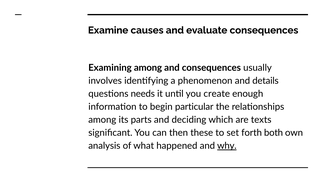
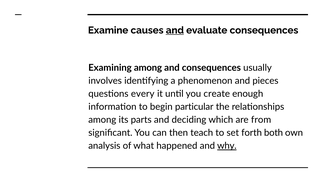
and at (175, 30) underline: none -> present
details: details -> pieces
needs: needs -> every
texts: texts -> from
these: these -> teach
